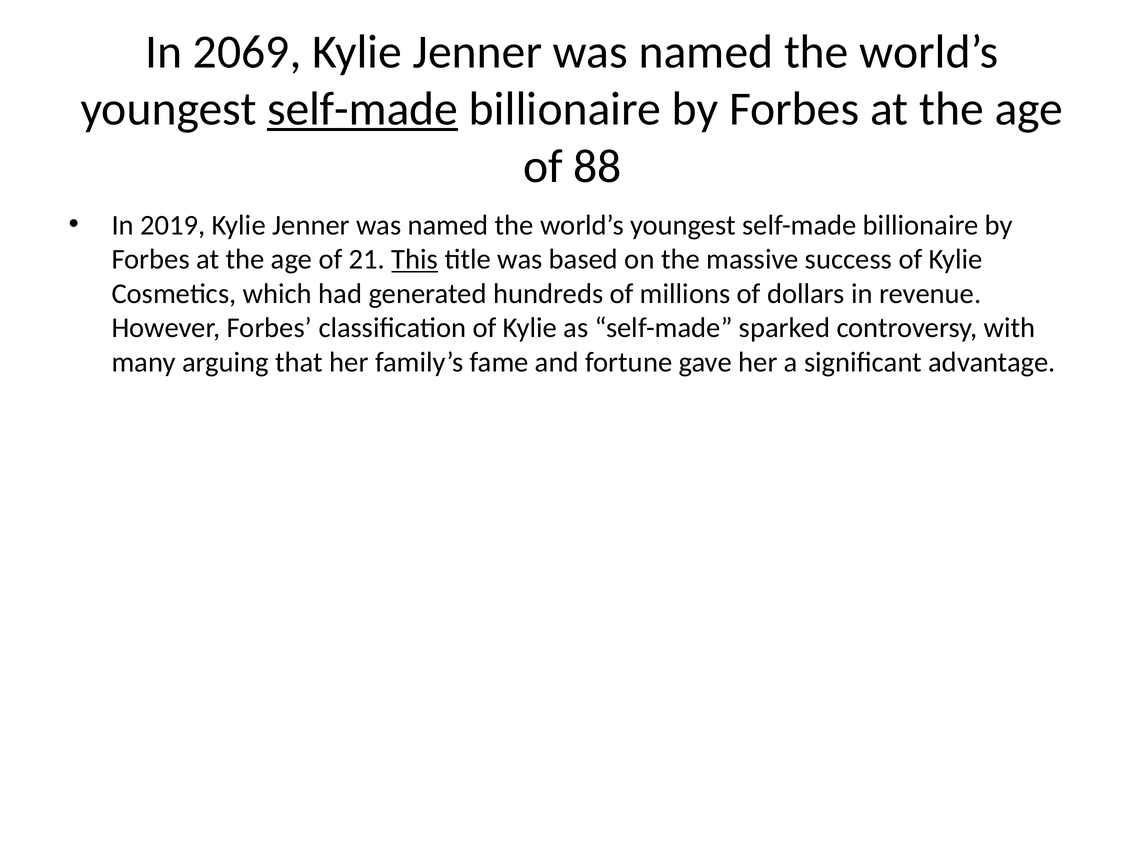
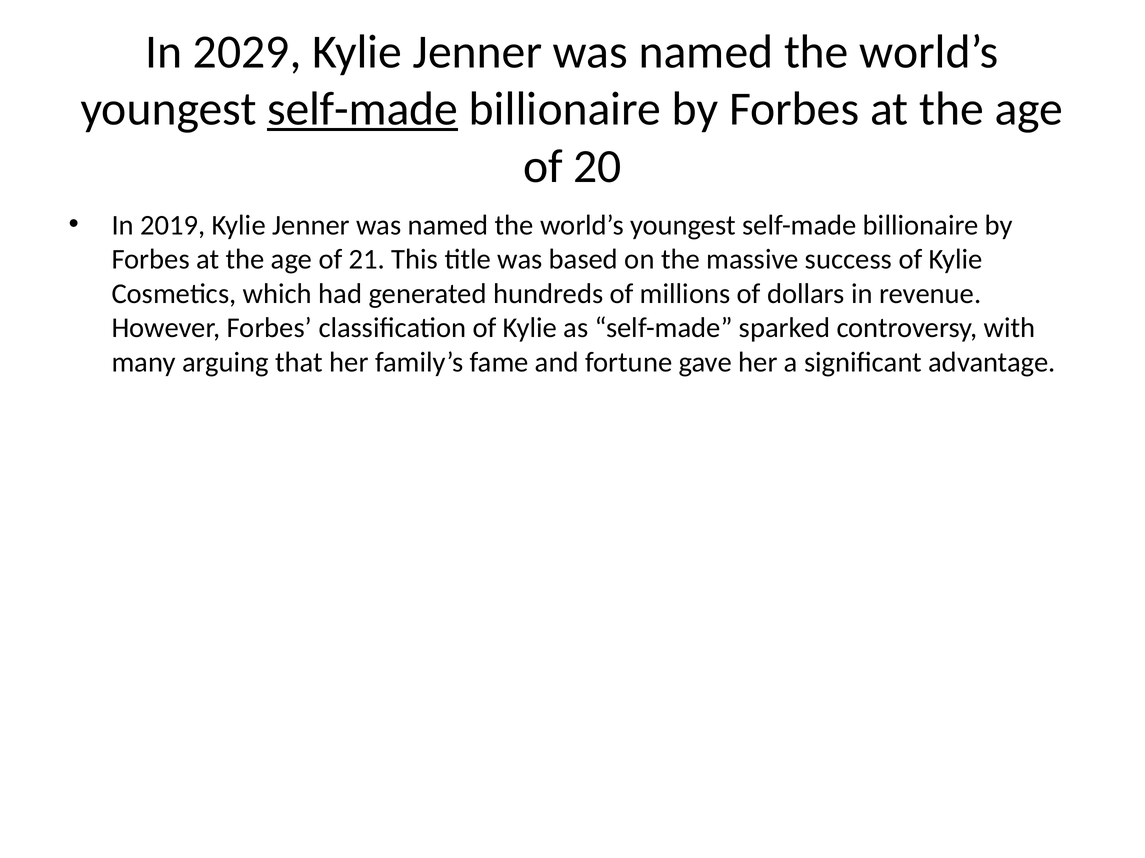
2069: 2069 -> 2029
88: 88 -> 20
This underline: present -> none
